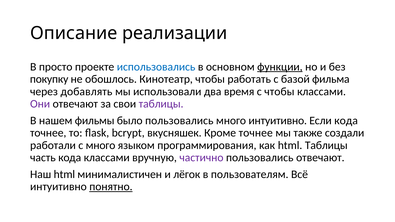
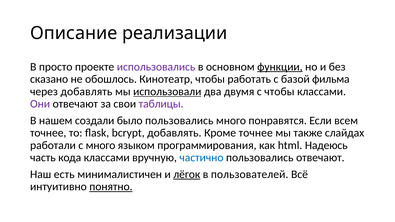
использовались colour: blue -> purple
покупку: покупку -> сказано
использовали underline: none -> present
время: время -> двумя
фильмы: фильмы -> создали
много интуитивно: интуитивно -> понравятся
Если кода: кода -> всем
bcrypt вкусняшек: вкусняшек -> добавлять
создали: создали -> слайдах
html Таблицы: Таблицы -> Надеюсь
частично colour: purple -> blue
Наш html: html -> есть
лёгок underline: none -> present
пользователям: пользователям -> пользователей
